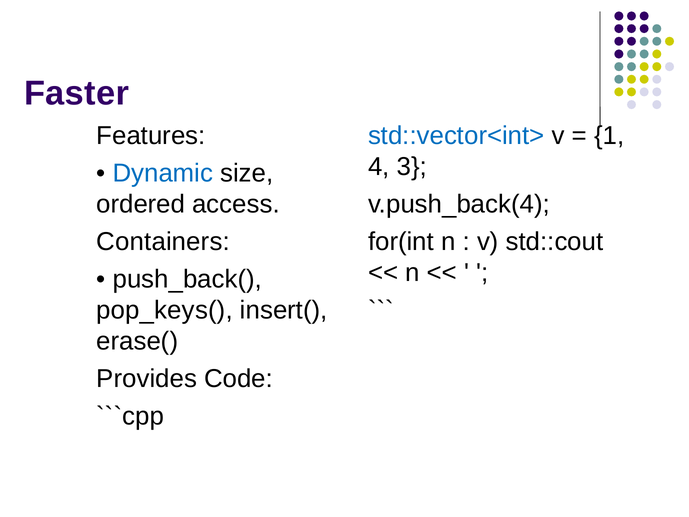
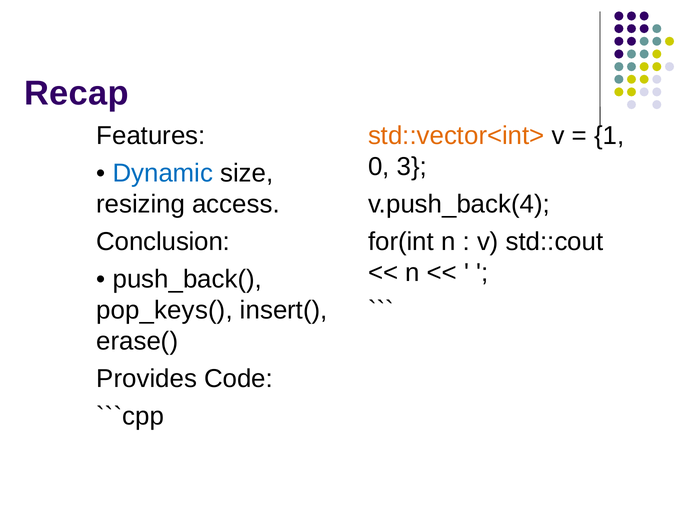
Faster: Faster -> Recap
std::vector<int> colour: blue -> orange
4: 4 -> 0
ordered: ordered -> resizing
Containers: Containers -> Conclusion
